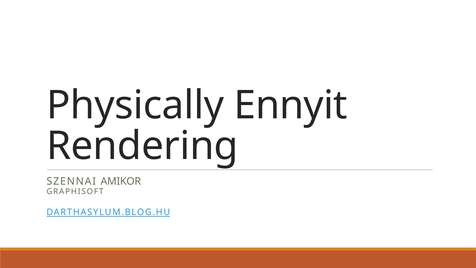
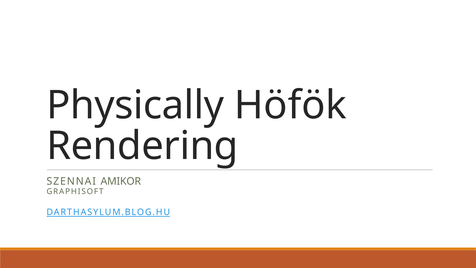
Ennyit: Ennyit -> Höfök
